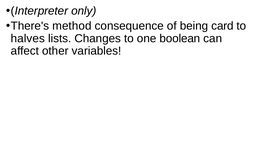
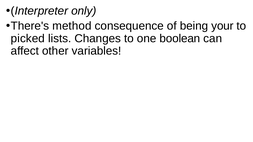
card: card -> your
halves: halves -> picked
